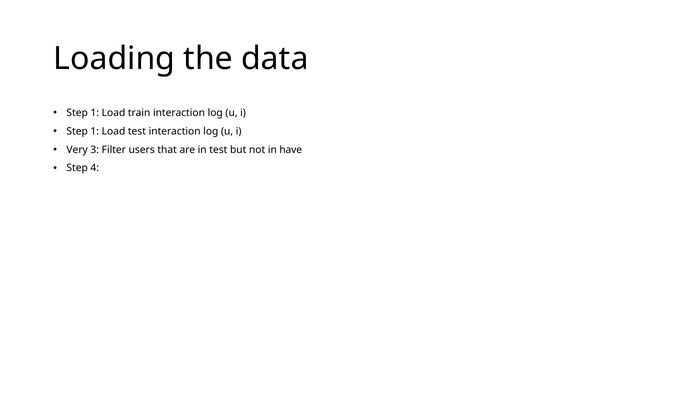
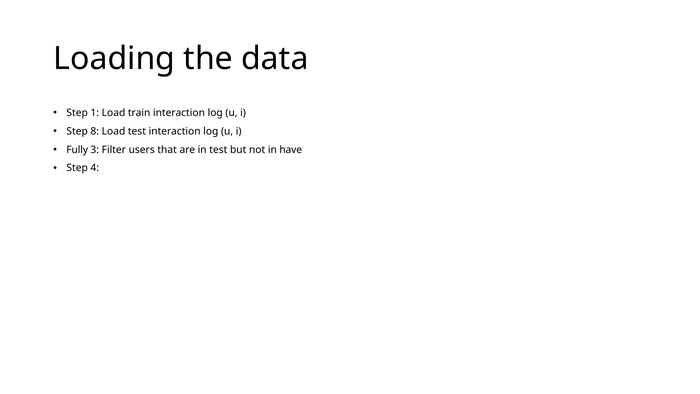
1 at (95, 131): 1 -> 8
Very: Very -> Fully
